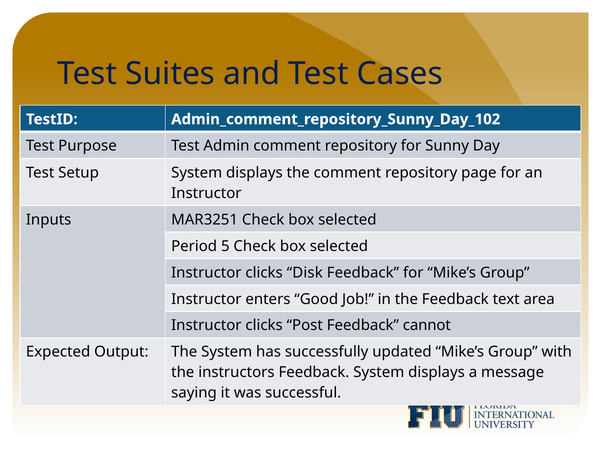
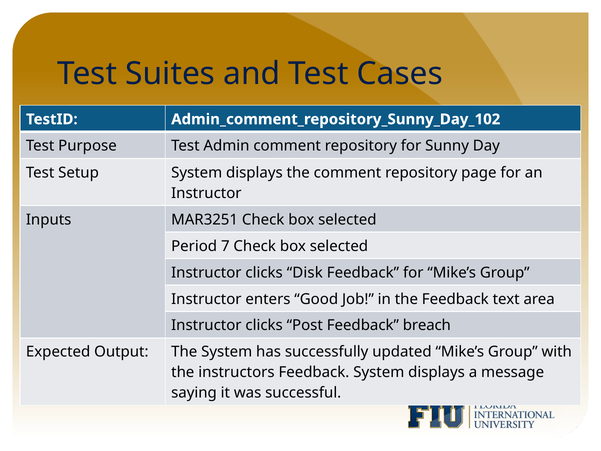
5: 5 -> 7
cannot: cannot -> breach
